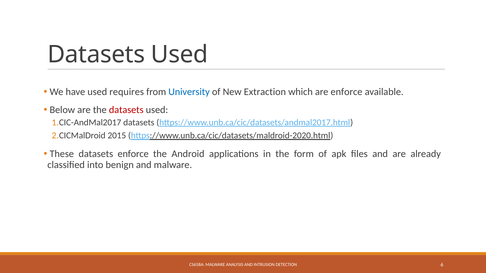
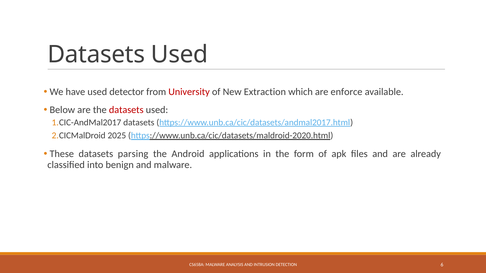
requires: requires -> detector
University colour: blue -> red
2015: 2015 -> 2025
datasets enforce: enforce -> parsing
